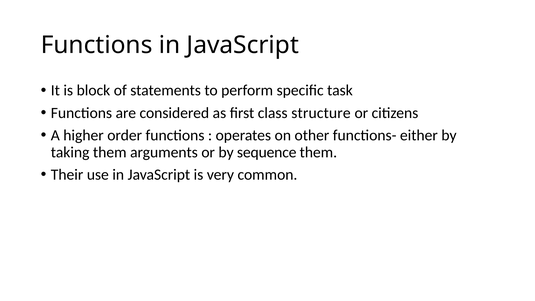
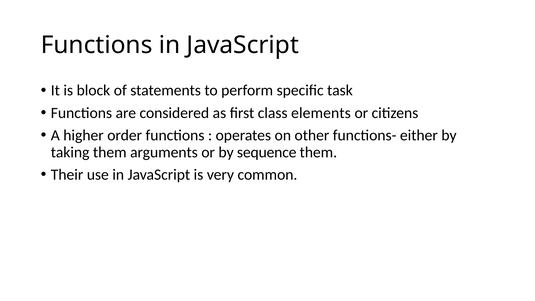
structure: structure -> elements
